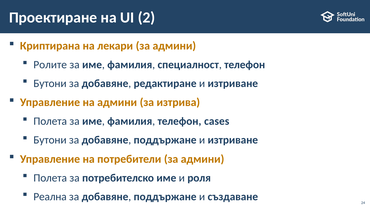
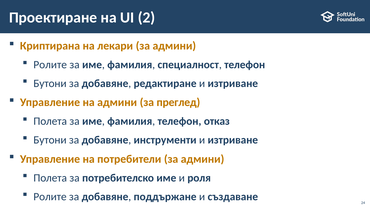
изтрива: изтрива -> преглед
cases: cases -> отказ
добавянe поддържане: поддържане -> инструменти
Реална at (50, 197): Реална -> Ролите
